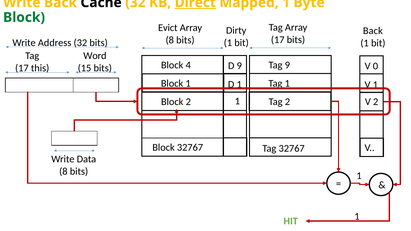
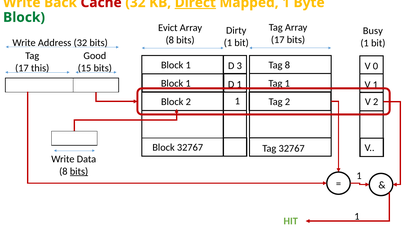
Cache colour: black -> red
Back at (373, 31): Back -> Busy
Word: Word -> Good
Tag 9: 9 -> 8
4 at (188, 65): 4 -> 1
9 at (239, 66): 9 -> 3
bits at (79, 171) underline: none -> present
